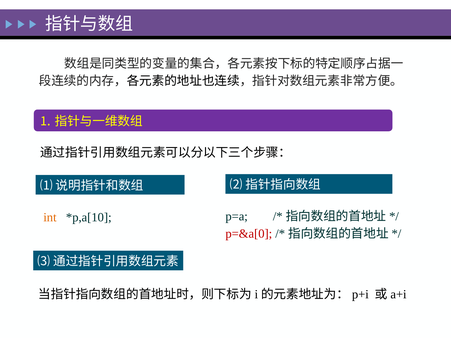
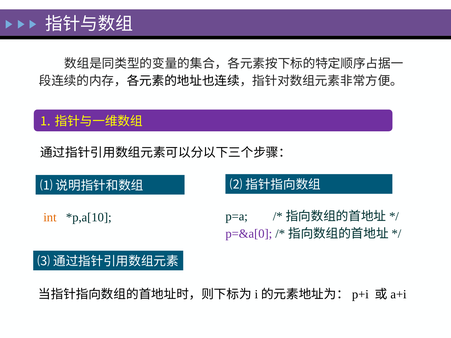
p=&a[0 colour: red -> purple
